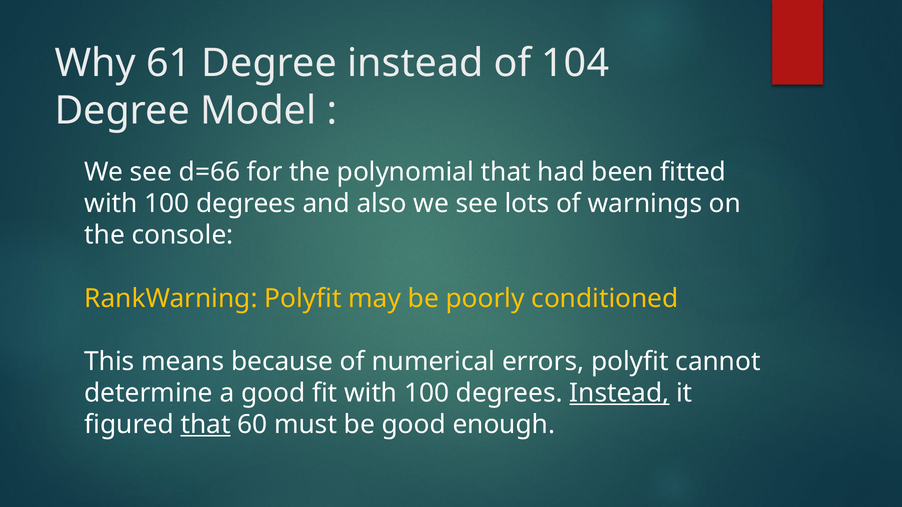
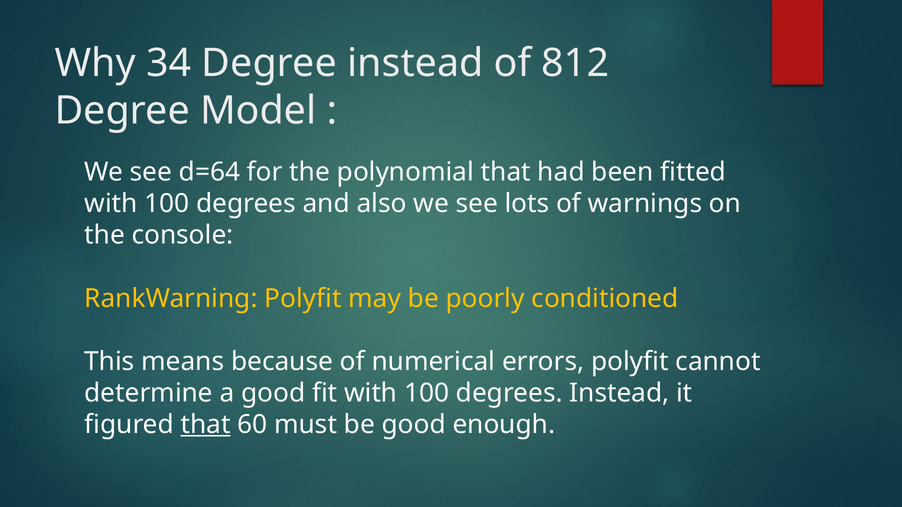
61: 61 -> 34
104: 104 -> 812
d=66: d=66 -> d=64
Instead at (619, 393) underline: present -> none
